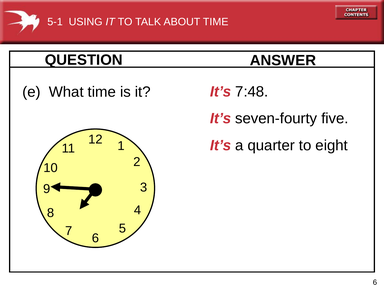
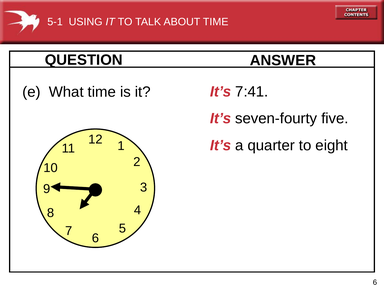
7:48: 7:48 -> 7:41
